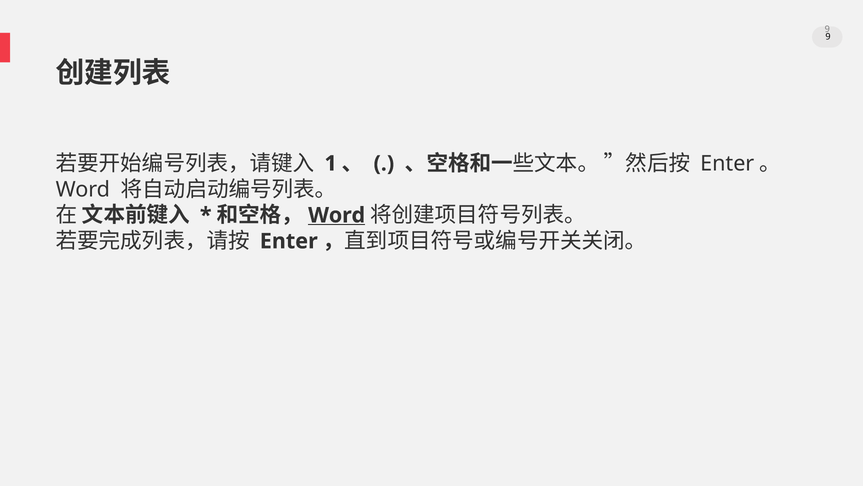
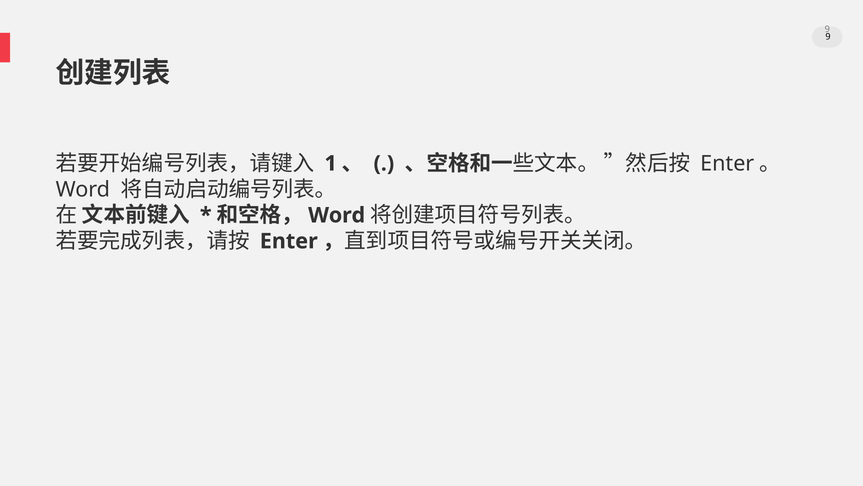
Word at (337, 215) underline: present -> none
